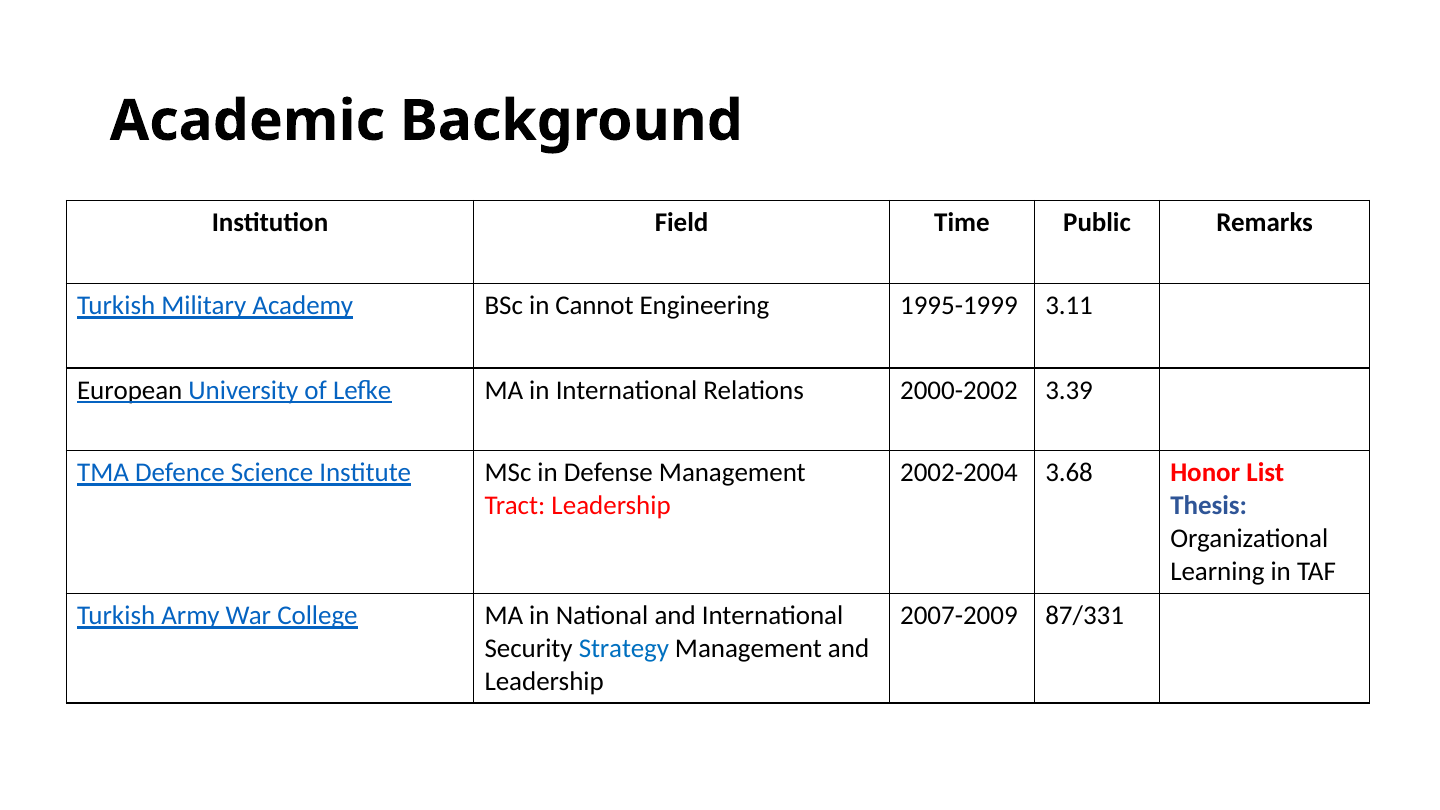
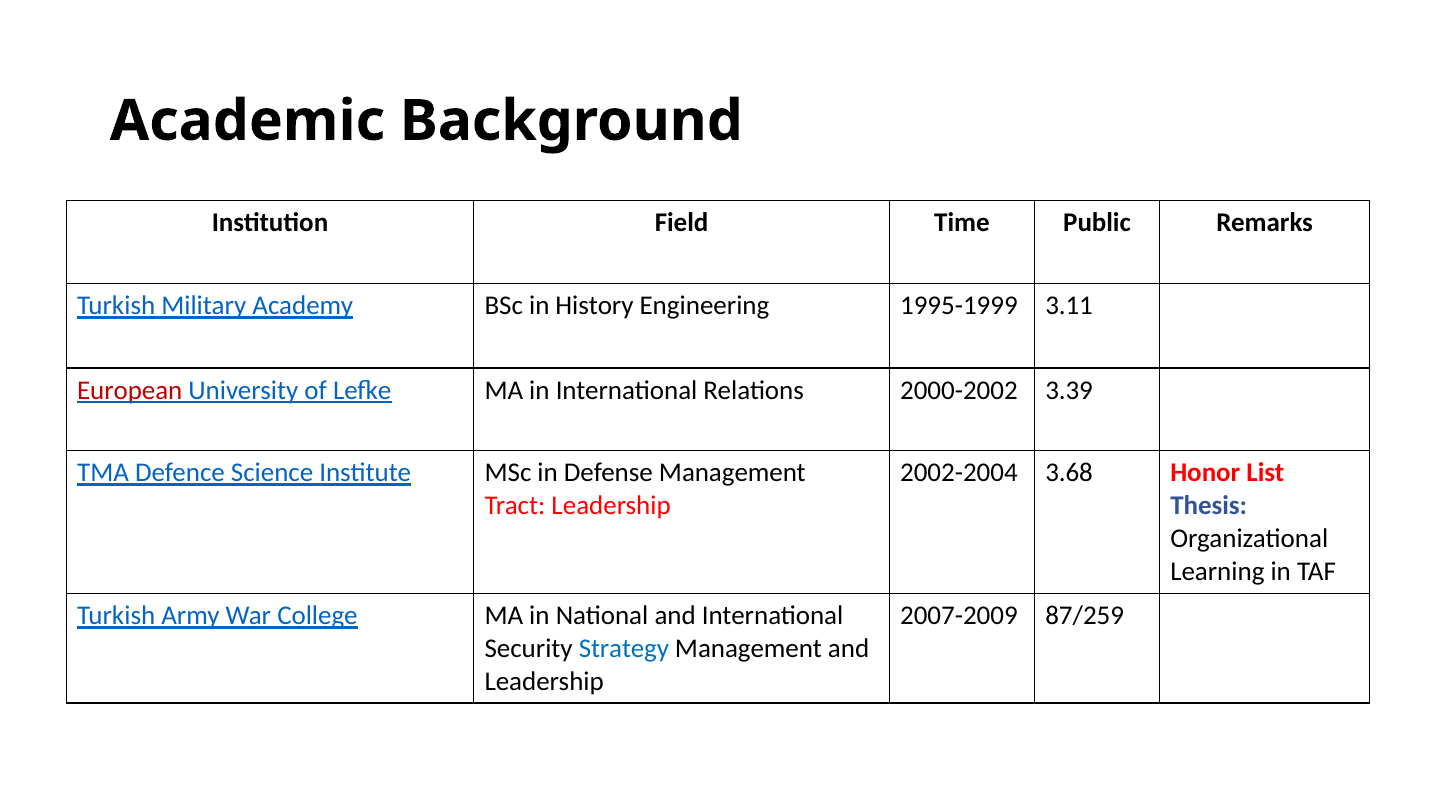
Cannot: Cannot -> History
European colour: black -> red
87/331: 87/331 -> 87/259
